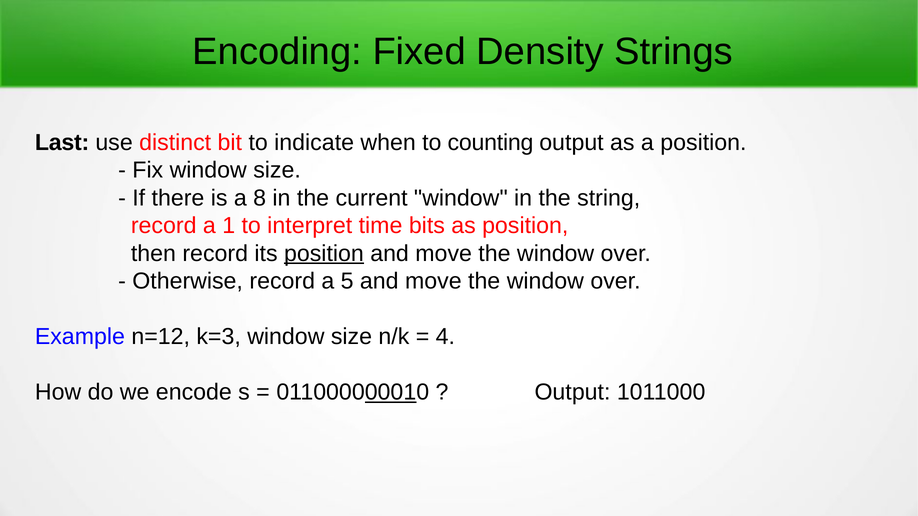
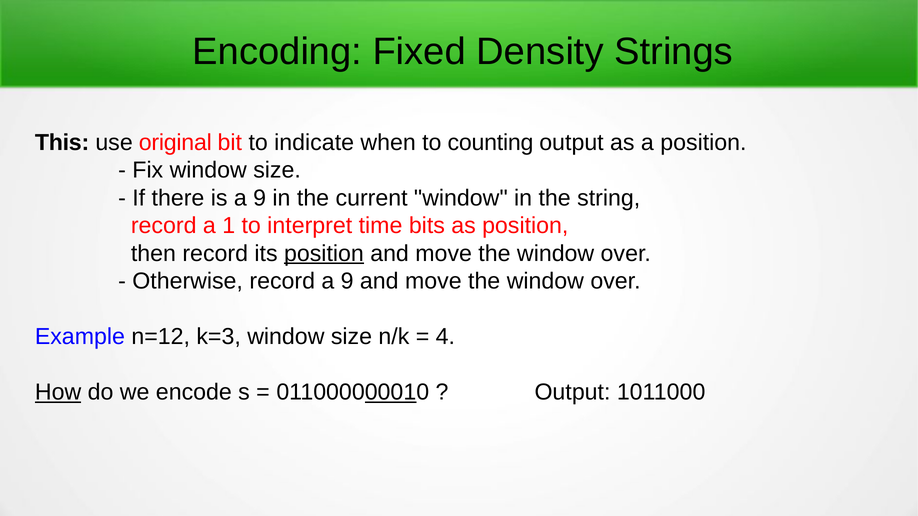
Last: Last -> This
distinct: distinct -> original
is a 8: 8 -> 9
record a 5: 5 -> 9
How underline: none -> present
